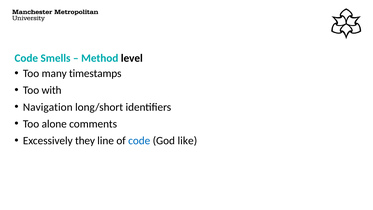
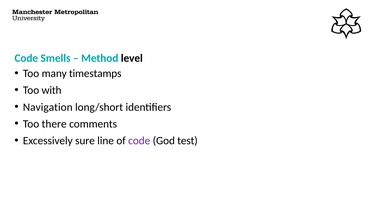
alone: alone -> there
they: they -> sure
code at (139, 141) colour: blue -> purple
like: like -> test
